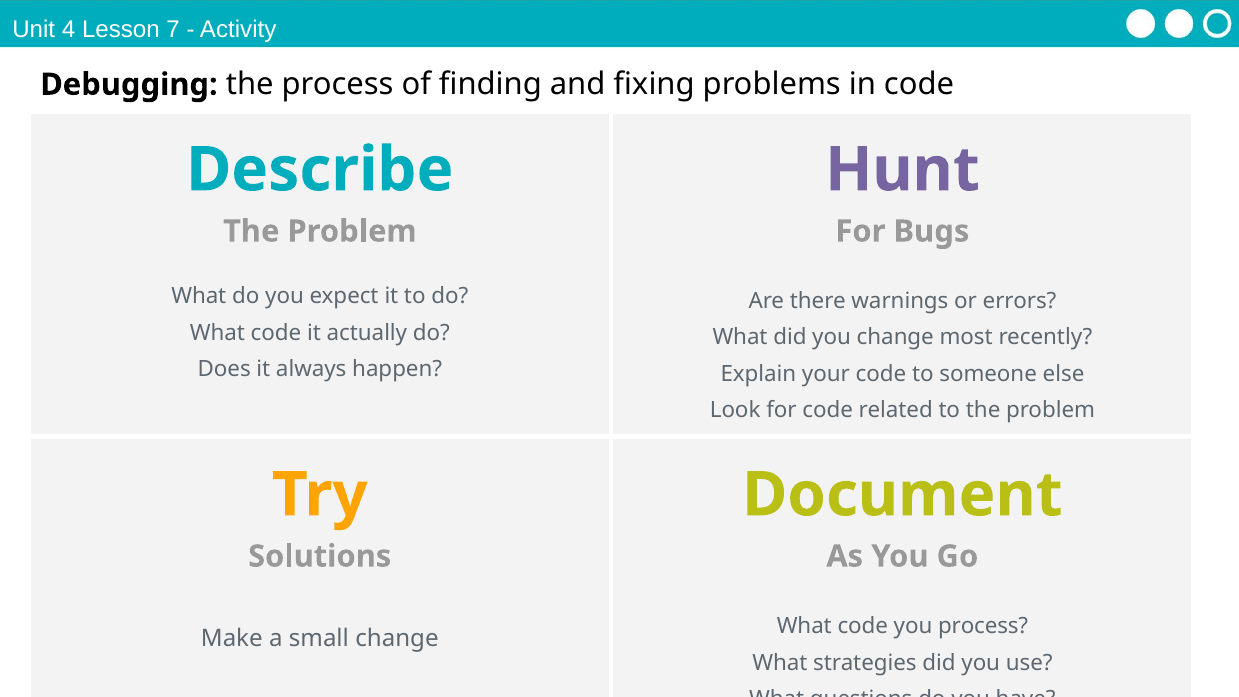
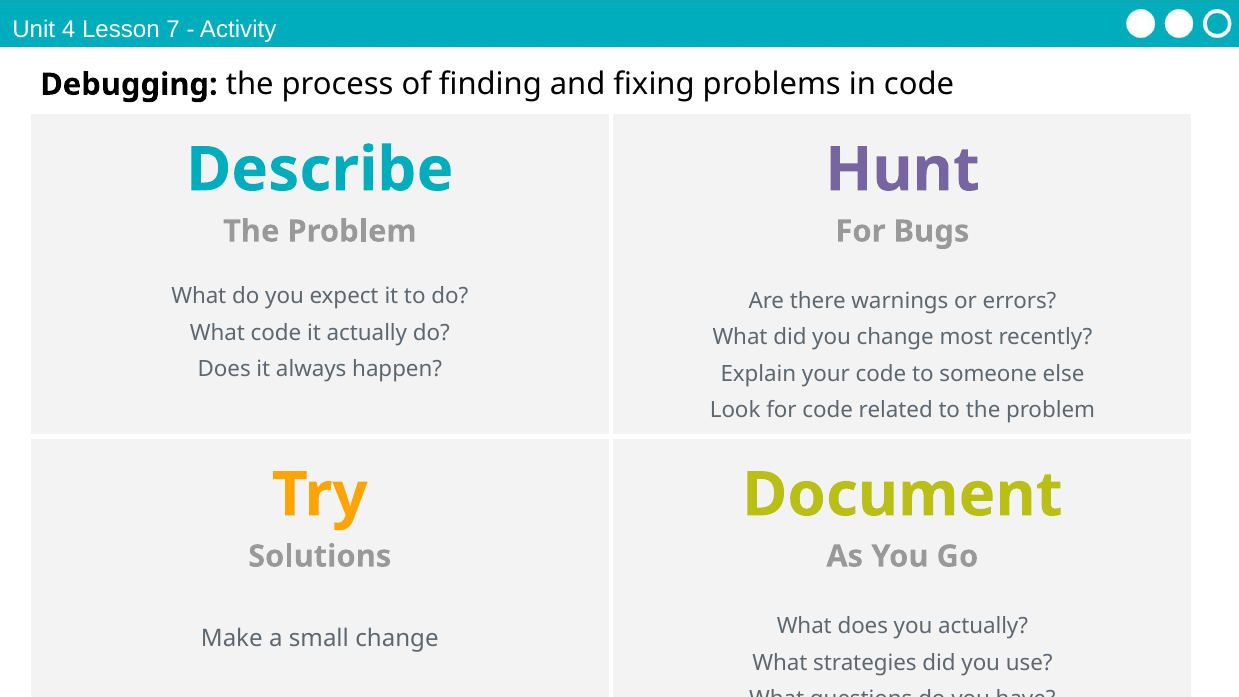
code at (863, 626): code -> does
you process: process -> actually
